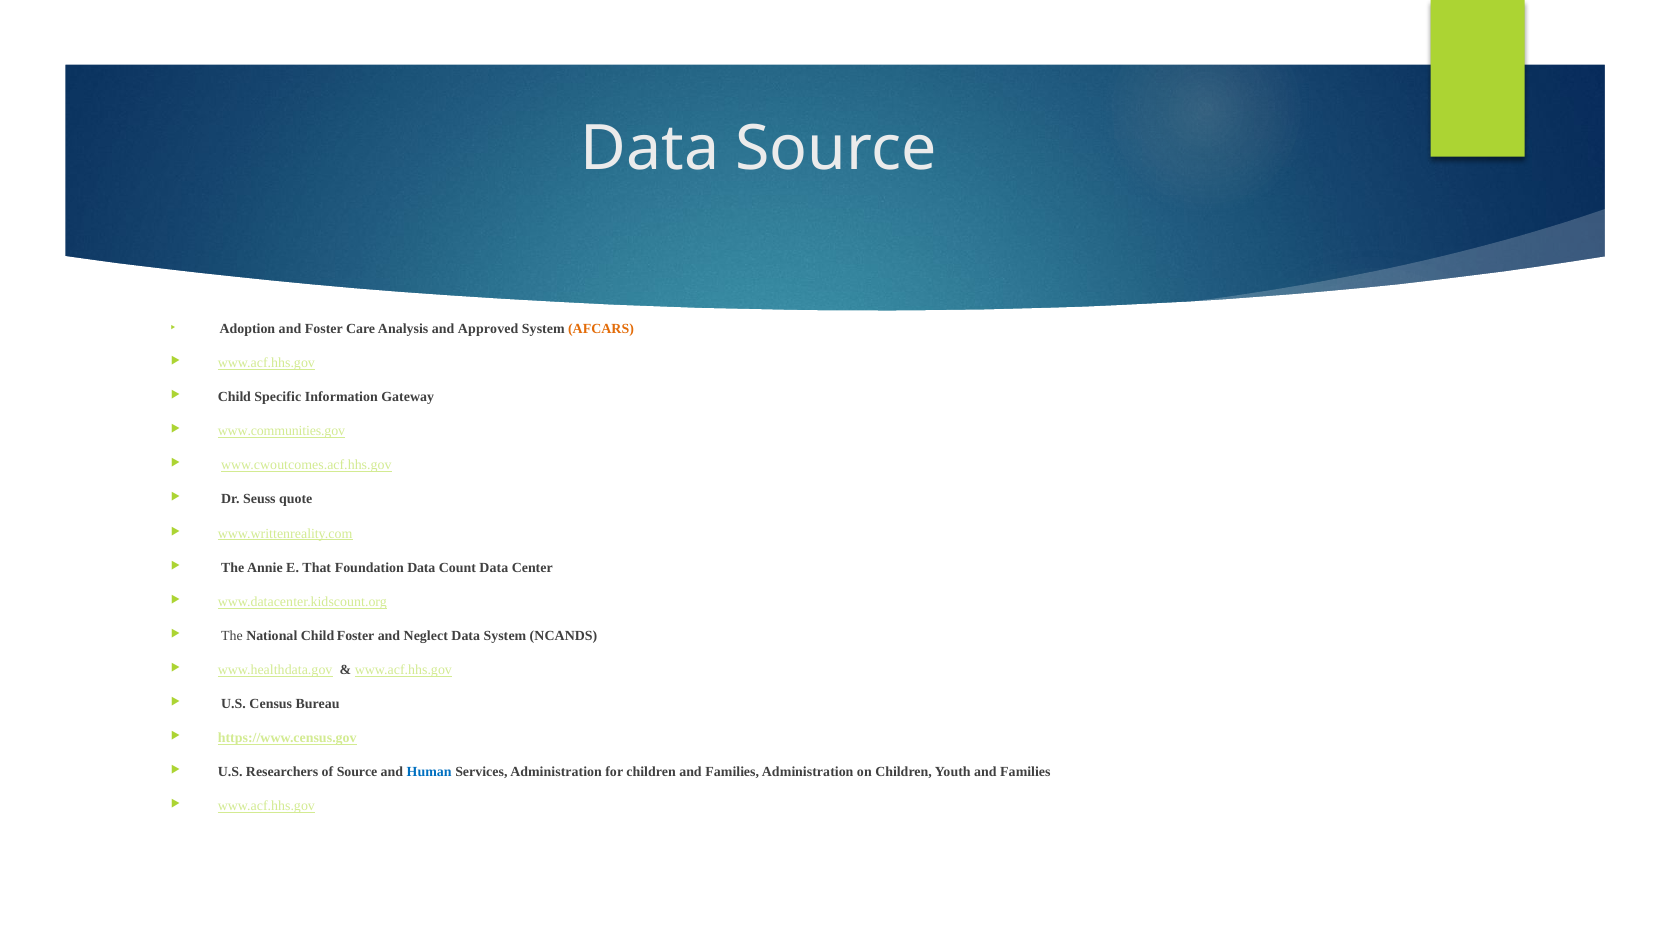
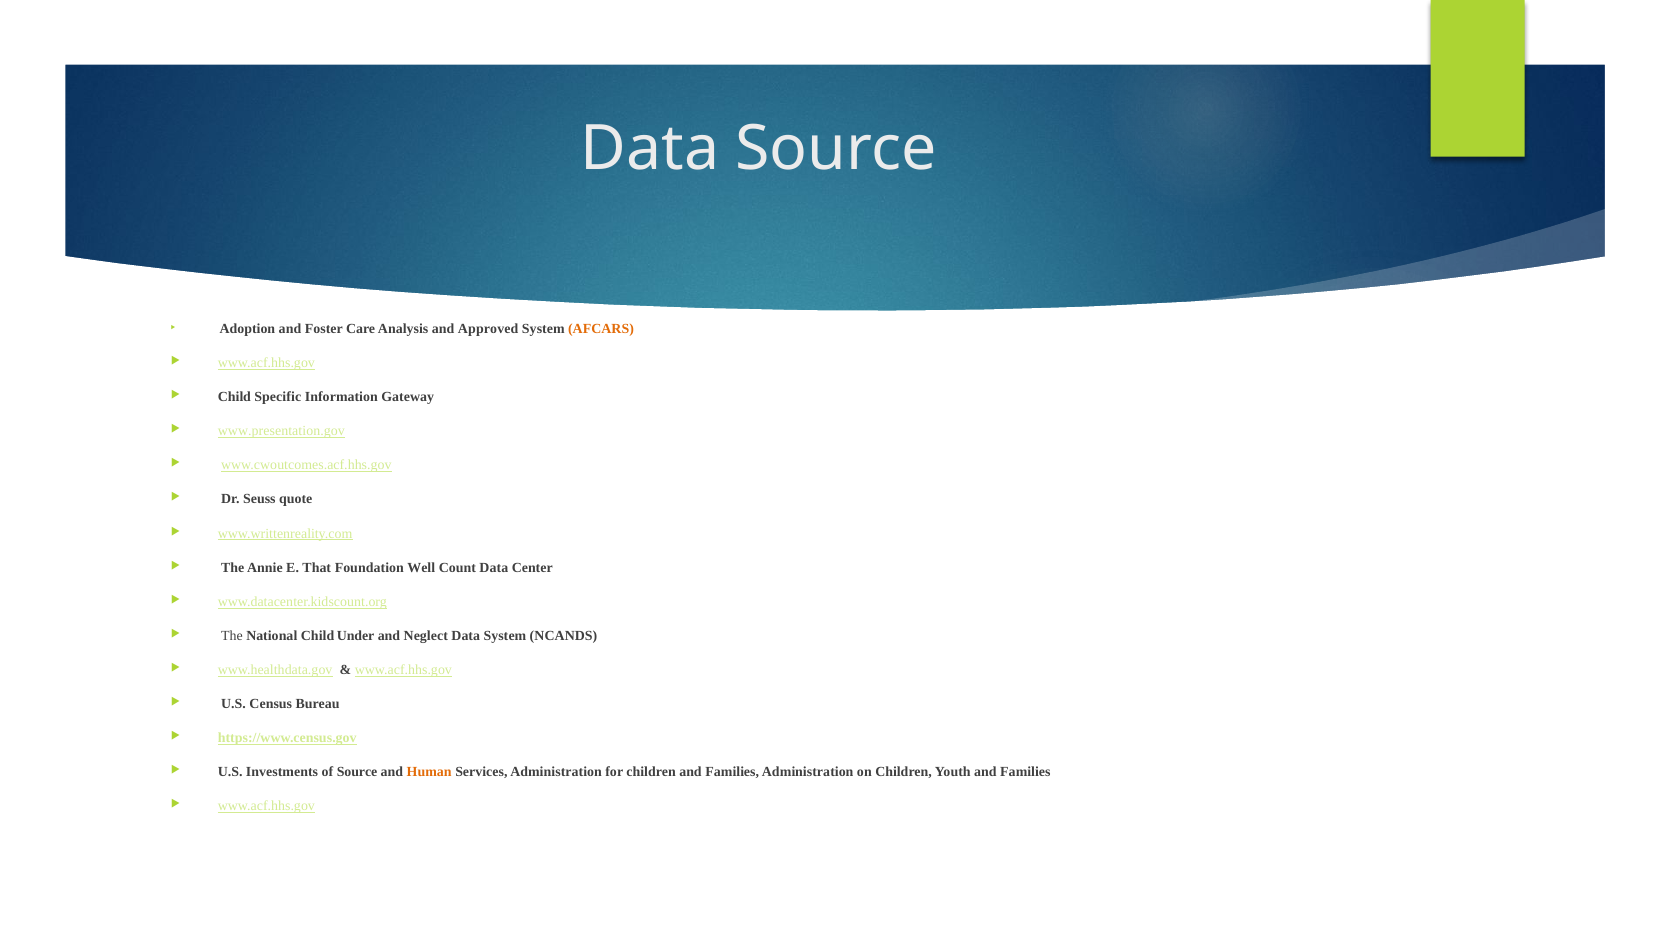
www.communities.gov: www.communities.gov -> www.presentation.gov
Foundation Data: Data -> Well
Child Foster: Foster -> Under
Researchers: Researchers -> Investments
Human colour: blue -> orange
